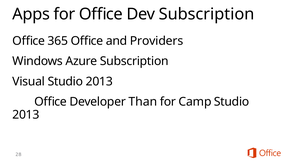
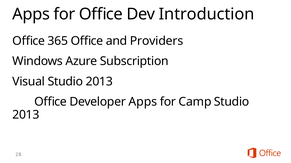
Dev Subscription: Subscription -> Introduction
Developer Than: Than -> Apps
